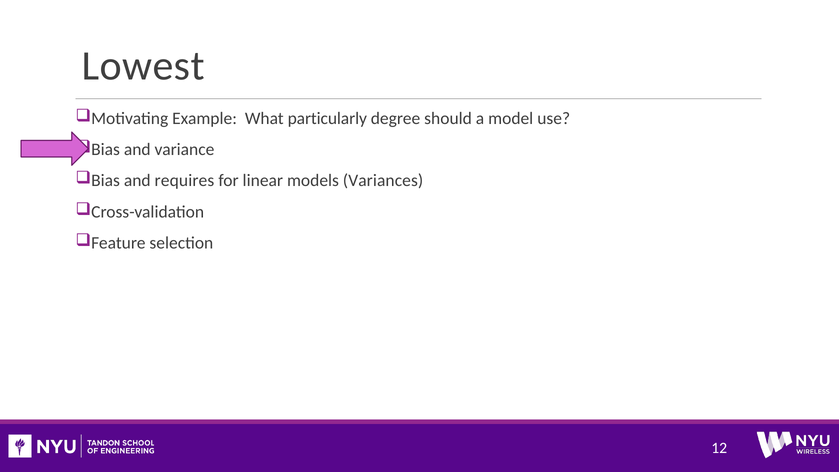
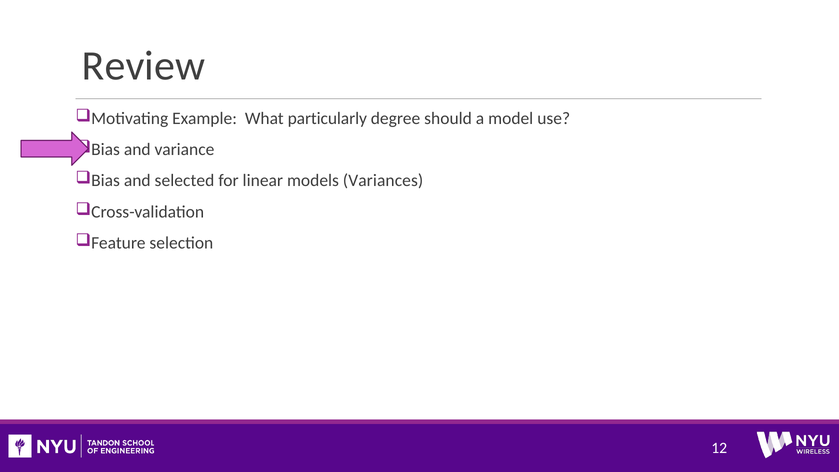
Lowest: Lowest -> Review
requires: requires -> selected
